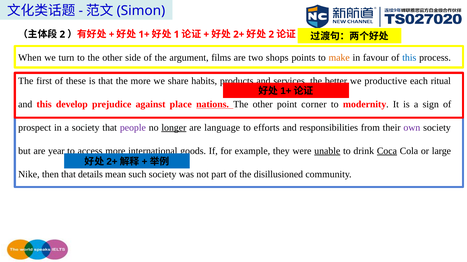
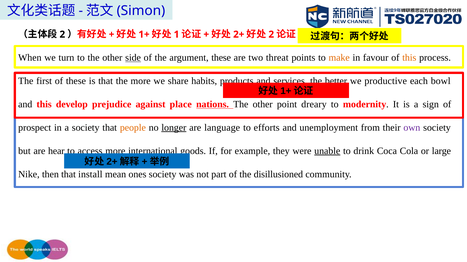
side underline: none -> present
argument films: films -> these
shops: shops -> threat
this at (409, 58) colour: blue -> orange
ritual: ritual -> bowl
corner: corner -> dreary
people colour: purple -> orange
responsibilities: responsibilities -> unemployment
year: year -> hear
Coca underline: present -> none
details: details -> install
such: such -> ones
